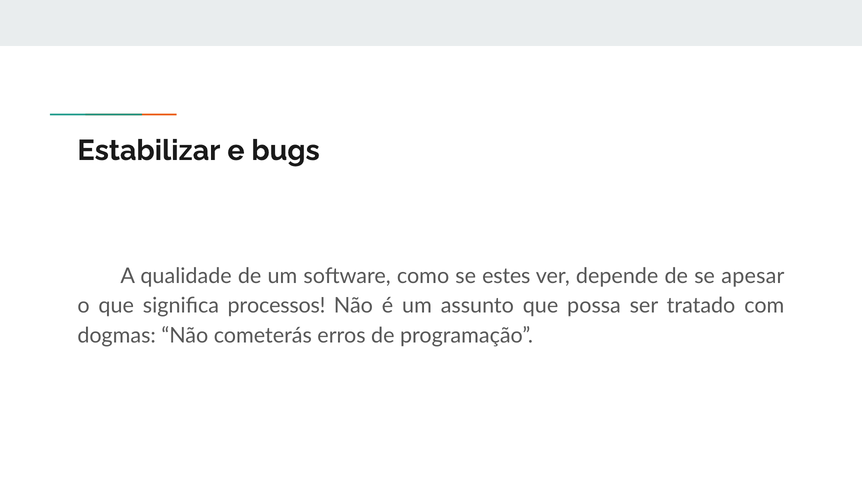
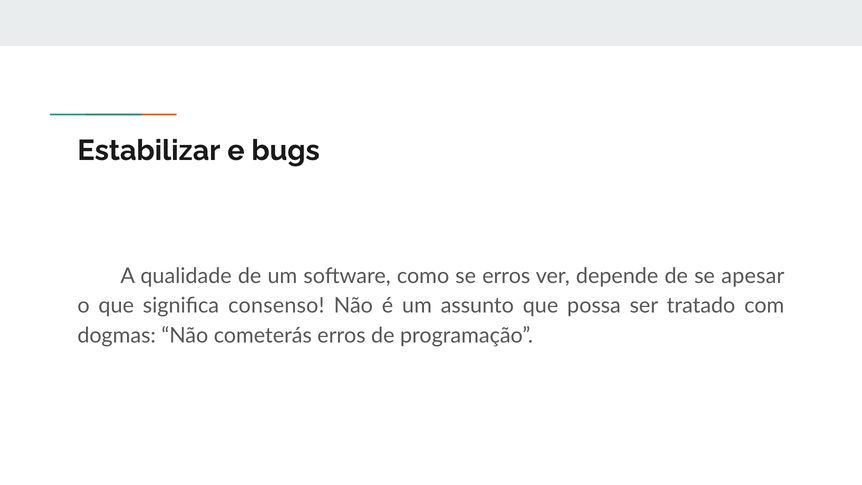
se estes: estes -> erros
processos: processos -> consenso
